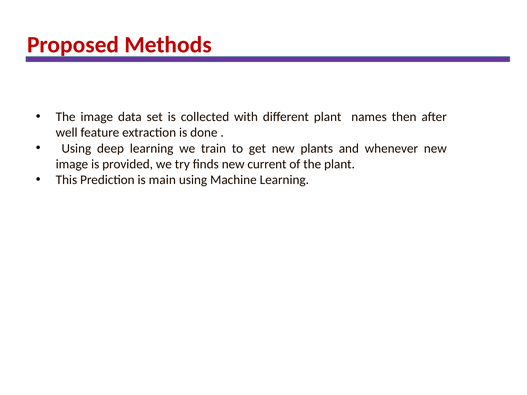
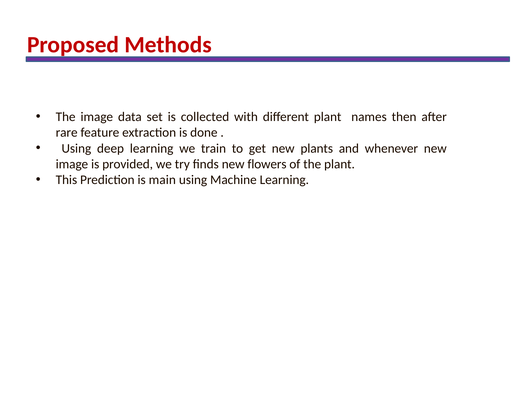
well: well -> rare
current: current -> flowers
